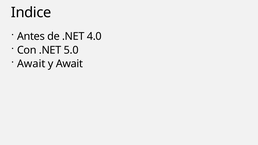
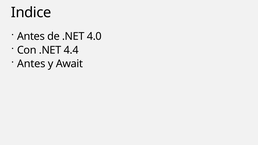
5.0: 5.0 -> 4.4
Await at (31, 64): Await -> Antes
